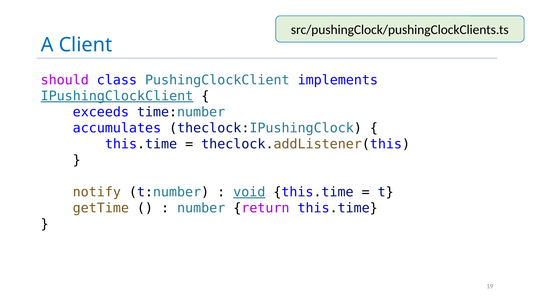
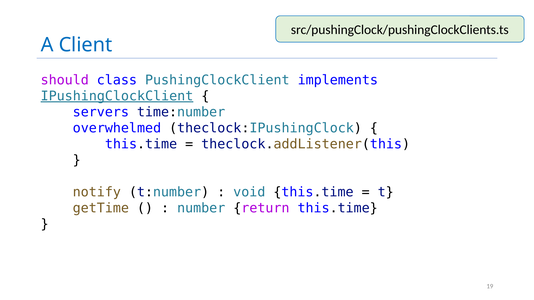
exceeds: exceeds -> servers
accumulates: accumulates -> overwhelmed
void underline: present -> none
